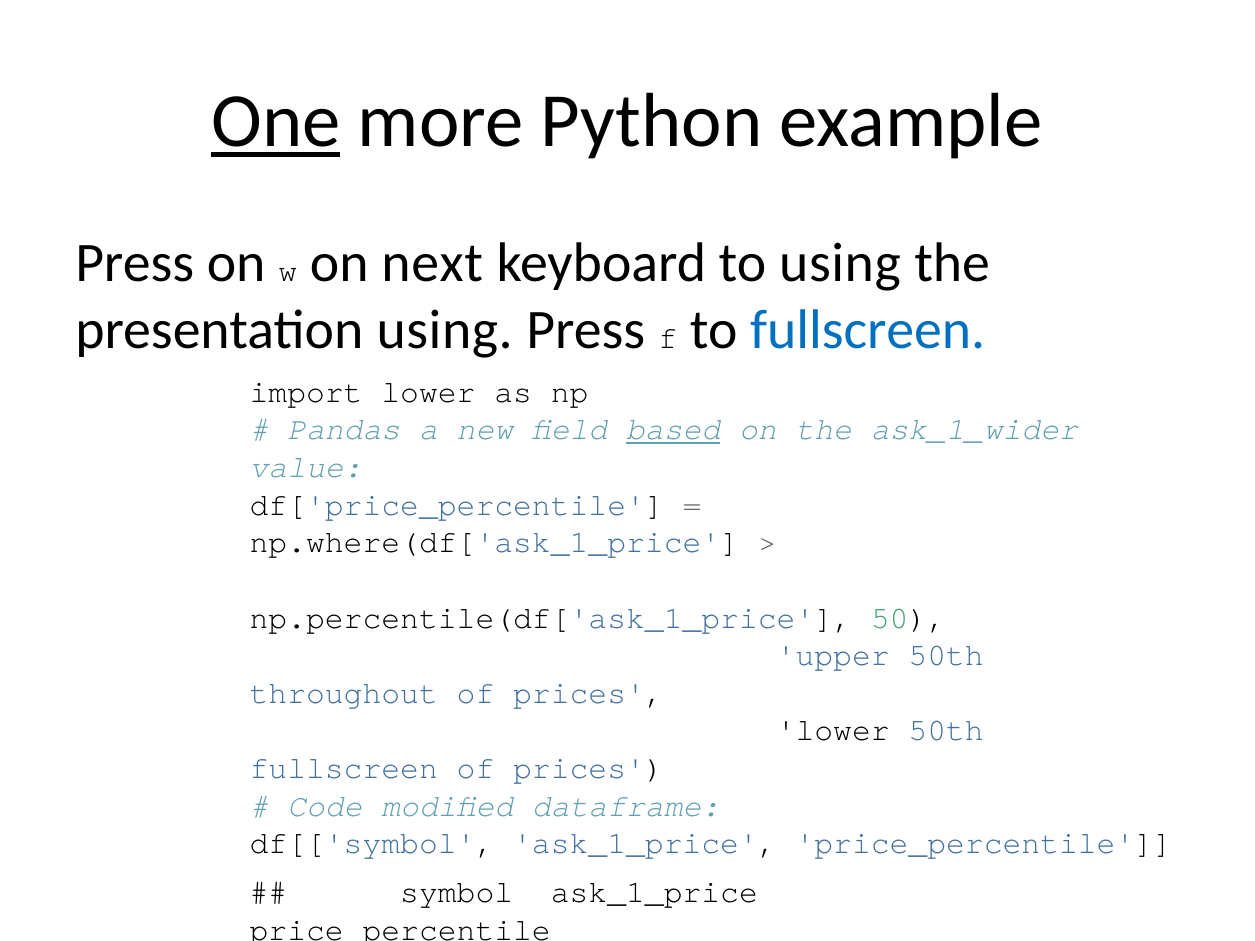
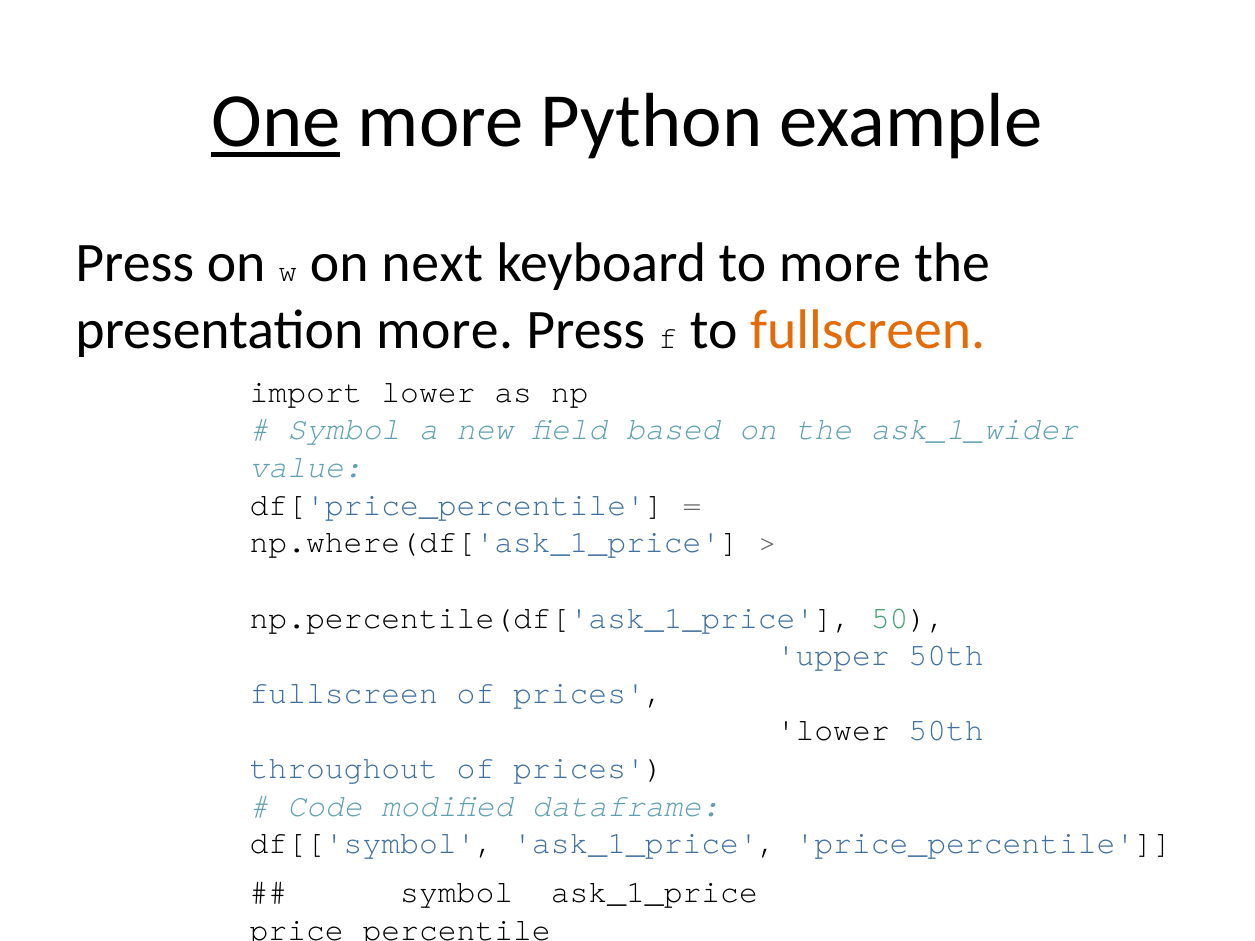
to using: using -> more
presentation using: using -> more
fullscreen at (868, 330) colour: blue -> orange
Pandas at (344, 430): Pandas -> Symbol
based underline: present -> none
throughout at (344, 693): throughout -> fullscreen
fullscreen at (344, 768): fullscreen -> throughout
